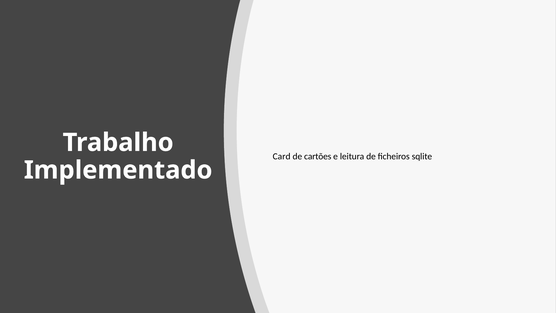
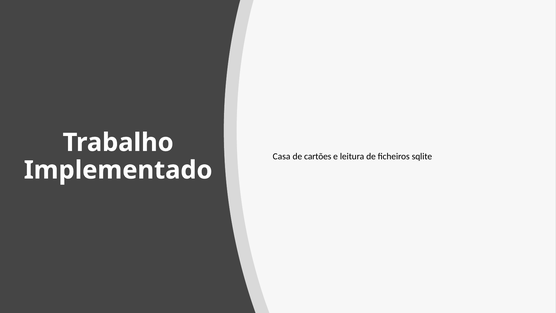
Card: Card -> Casa
